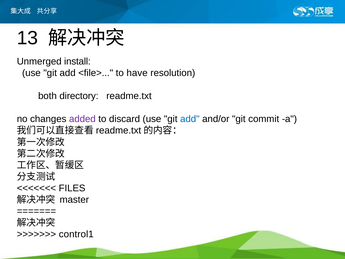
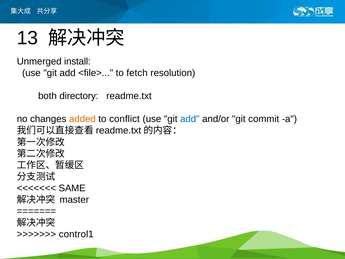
have: have -> fetch
added colour: purple -> orange
discard: discard -> conflict
FILES: FILES -> SAME
